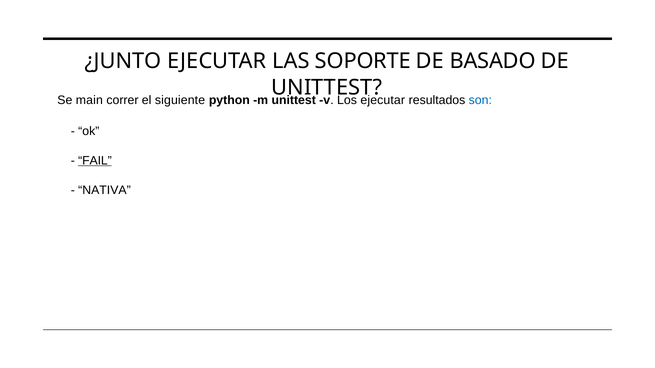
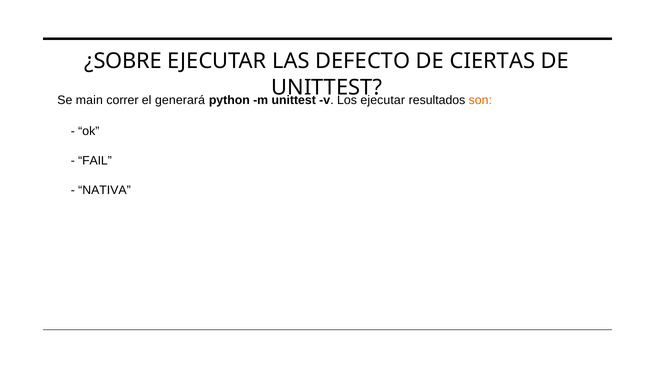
¿JUNTO: ¿JUNTO -> ¿SOBRE
SOPORTE: SOPORTE -> DEFECTO
BASADO: BASADO -> CIERTAS
siguiente: siguiente -> generará
son colour: blue -> orange
FAIL underline: present -> none
